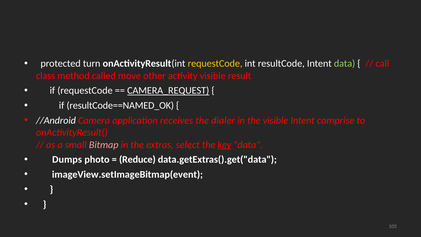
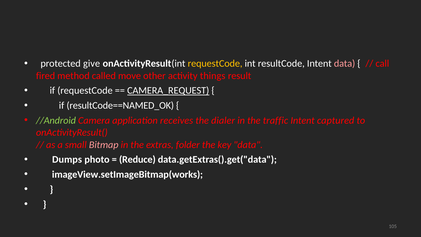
turn: turn -> give
data at (345, 64) colour: light green -> pink
class: class -> fired
activity visible: visible -> things
//Android colour: white -> light green
the visible: visible -> traffic
comprise: comprise -> captured
select: select -> folder
key underline: present -> none
imageView.setImageBitmap(event: imageView.setImageBitmap(event -> imageView.setImageBitmap(works
